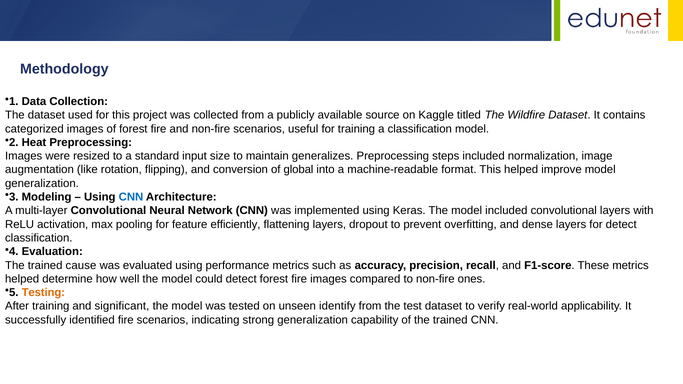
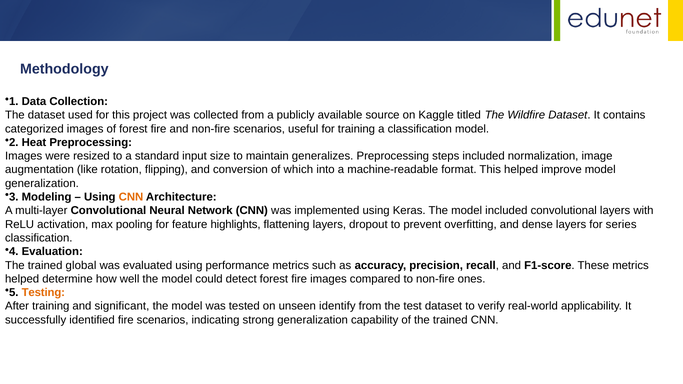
global: global -> which
CNN at (131, 197) colour: blue -> orange
efficiently: efficiently -> highlights
for detect: detect -> series
cause: cause -> global
